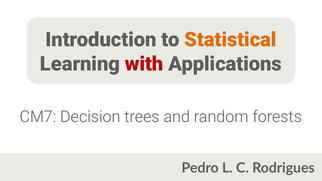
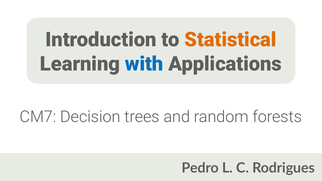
with colour: red -> blue
